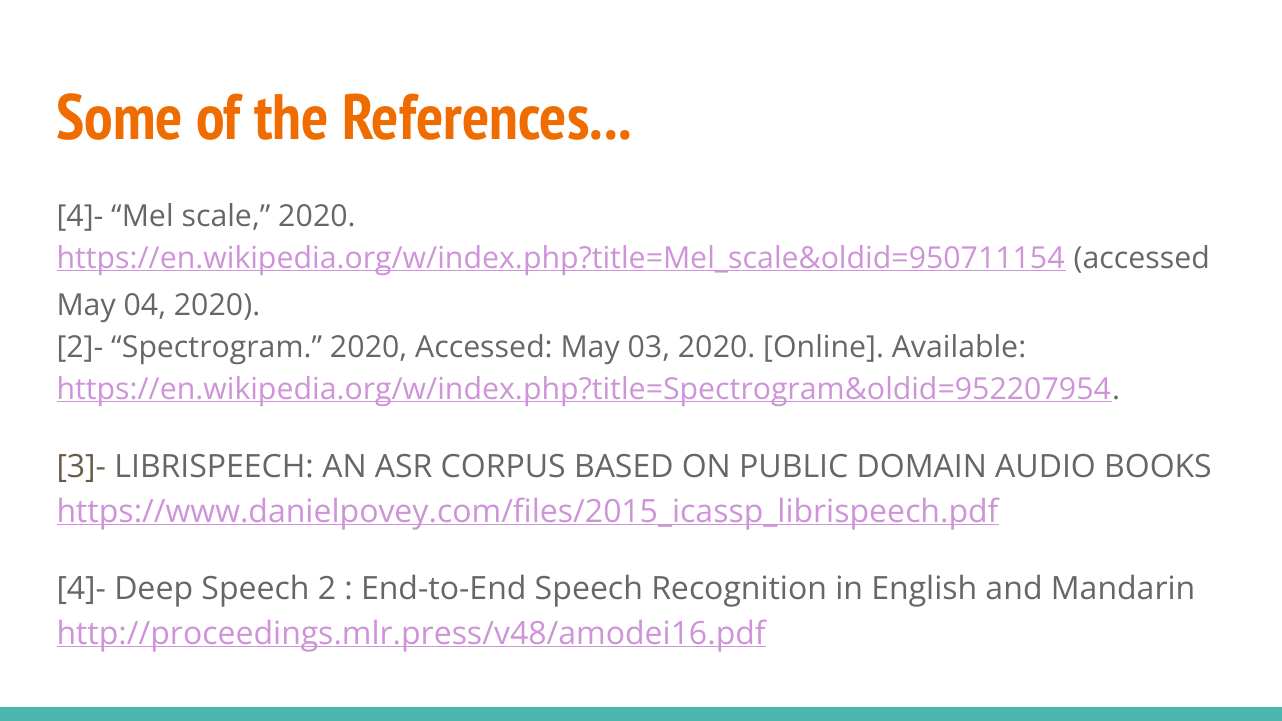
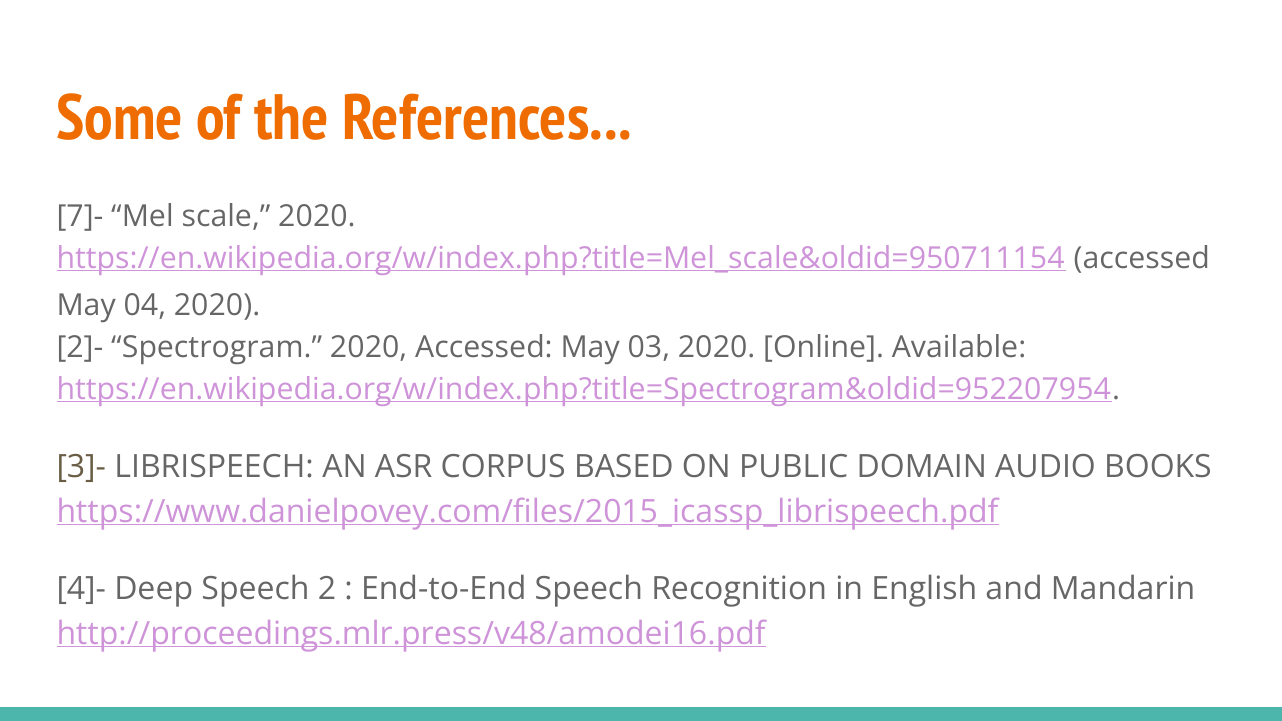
4]- at (80, 216): 4]- -> 7]-
